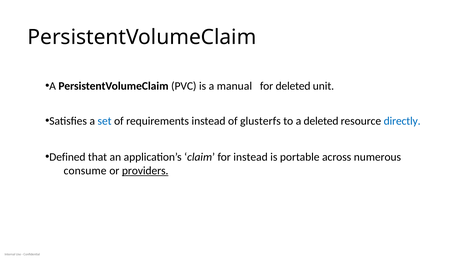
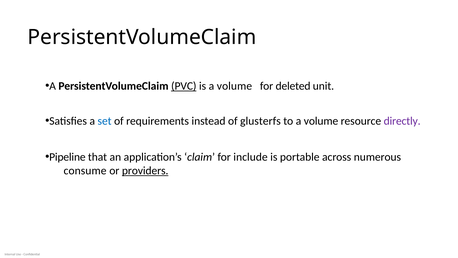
PVC underline: none -> present
is a manual: manual -> volume
to a deleted: deleted -> volume
directly colour: blue -> purple
Defined: Defined -> Pipeline
for instead: instead -> include
